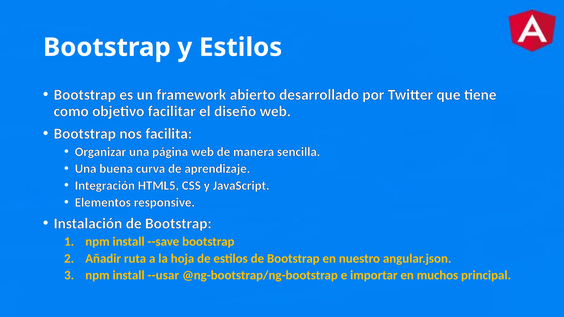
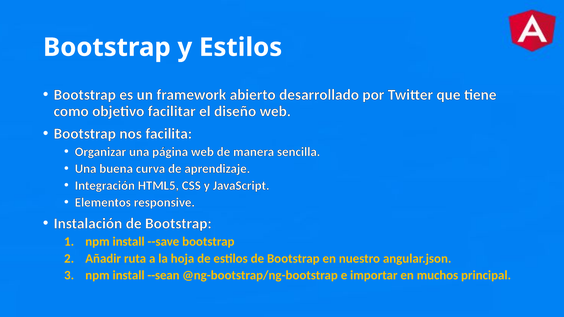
--usar: --usar -> --sean
